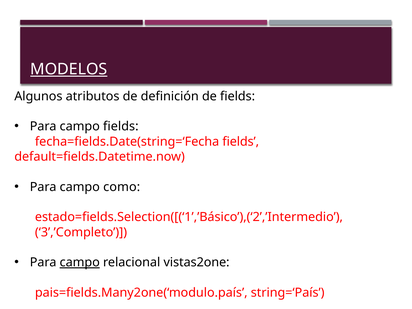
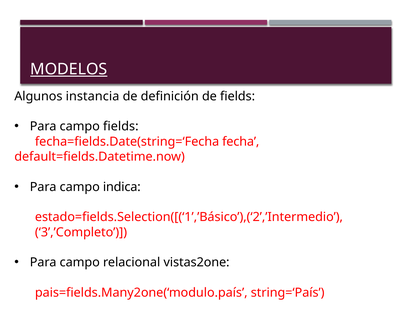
atributos: atributos -> instancia
fecha=fields.Date(string=‘Fecha fields: fields -> fecha
como: como -> indica
campo at (80, 262) underline: present -> none
